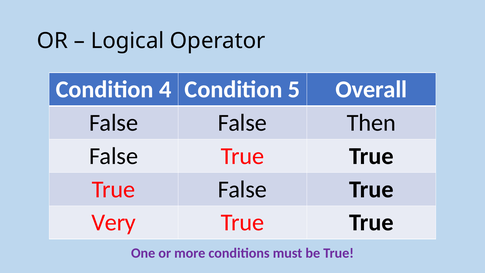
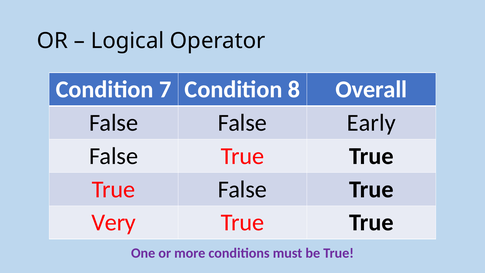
4: 4 -> 7
5: 5 -> 8
Then: Then -> Early
